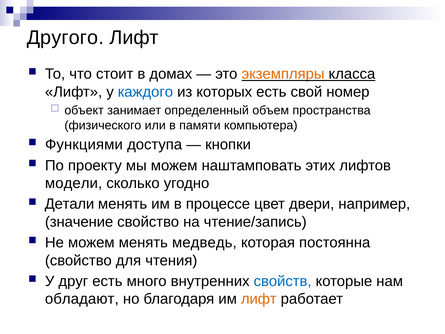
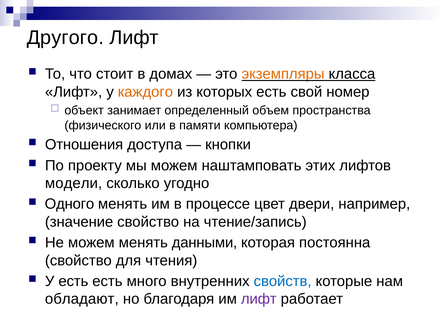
каждого colour: blue -> orange
Функциями: Функциями -> Отношения
Детали: Детали -> Одного
медведь: медведь -> данными
У друг: друг -> есть
лифт at (259, 299) colour: orange -> purple
